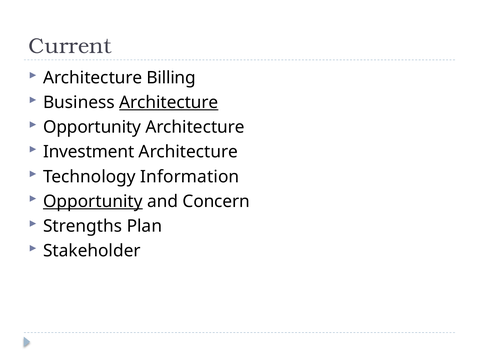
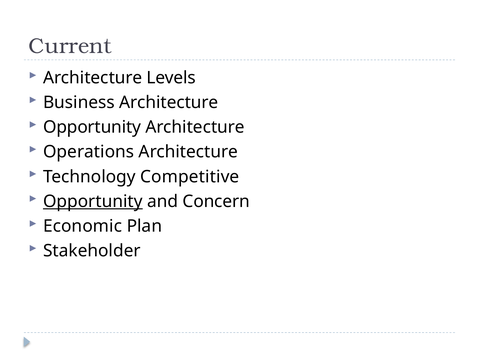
Billing: Billing -> Levels
Architecture at (169, 103) underline: present -> none
Investment: Investment -> Operations
Information: Information -> Competitive
Strengths: Strengths -> Economic
